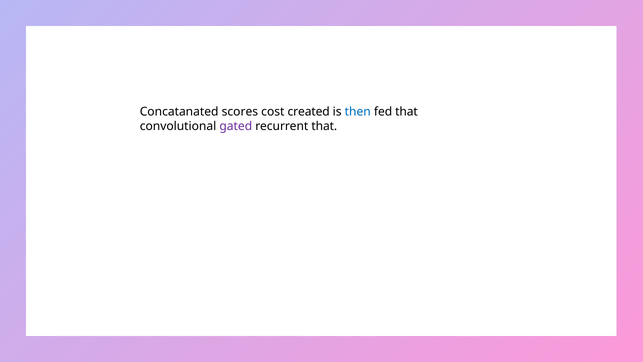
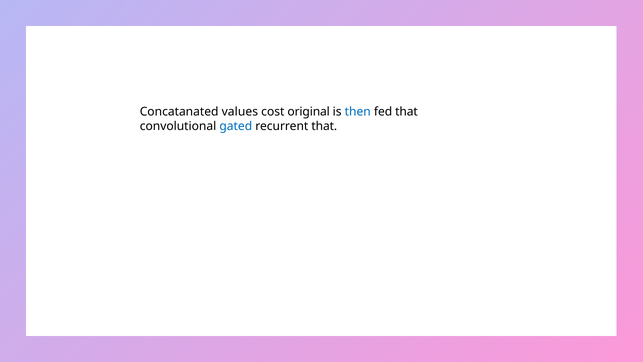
scores: scores -> values
created: created -> original
gated colour: purple -> blue
